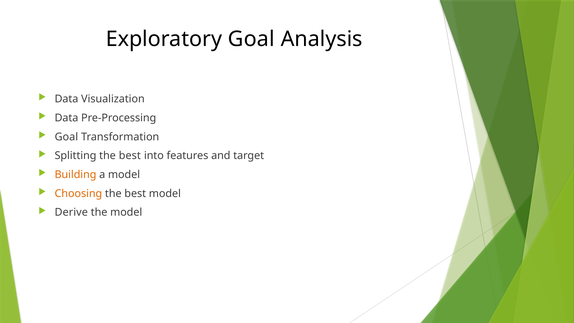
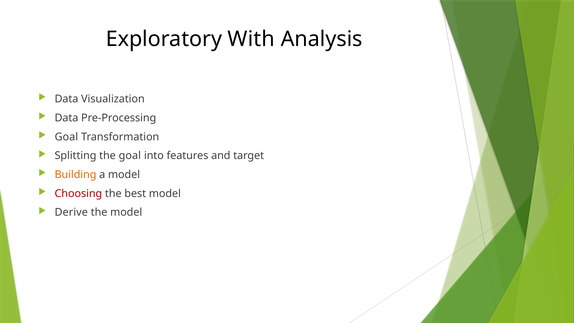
Exploratory Goal: Goal -> With
Splitting the best: best -> goal
Choosing colour: orange -> red
